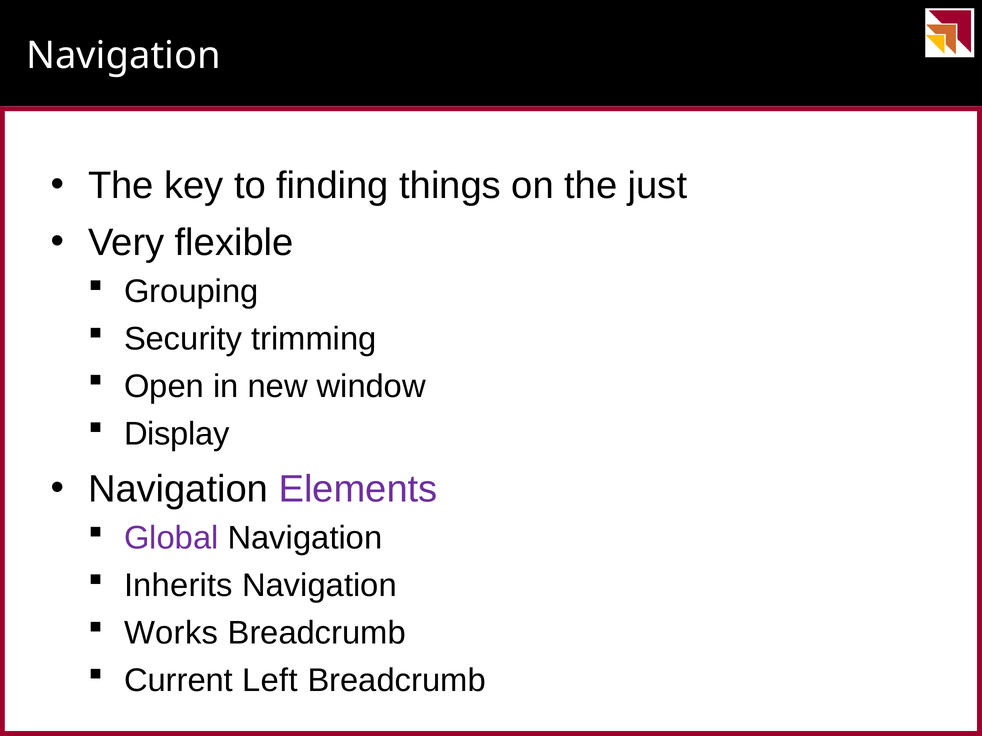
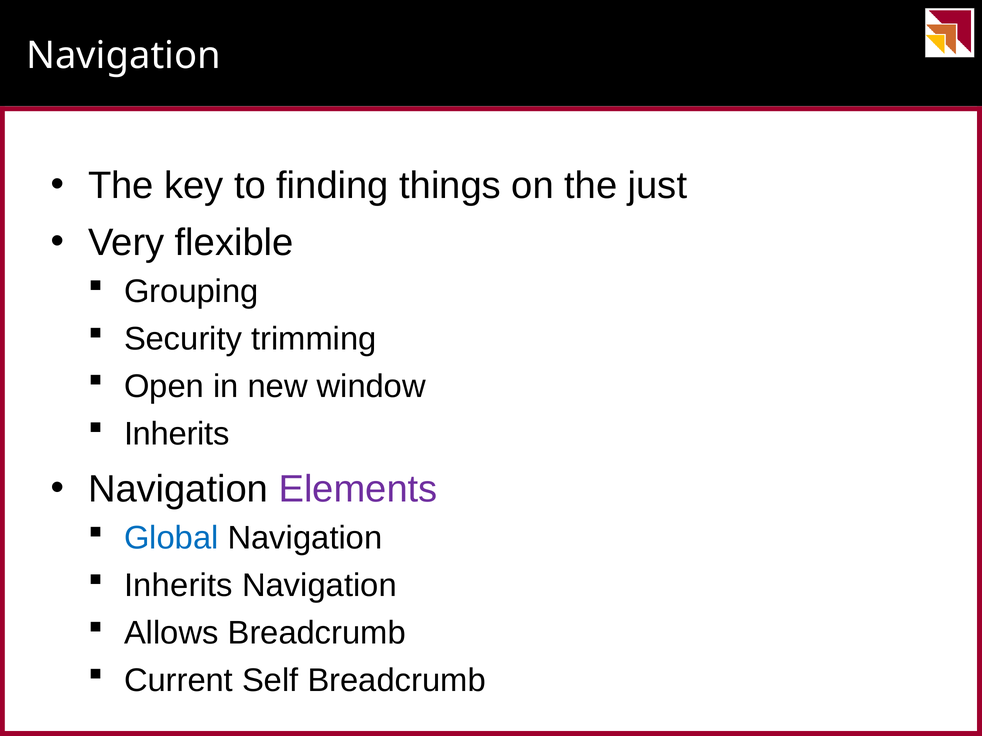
Display at (177, 434): Display -> Inherits
Global colour: purple -> blue
Works: Works -> Allows
Left: Left -> Self
